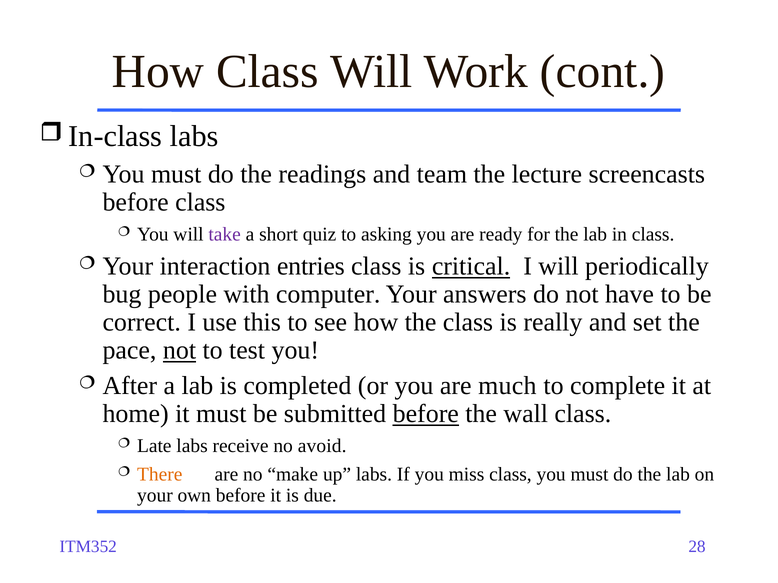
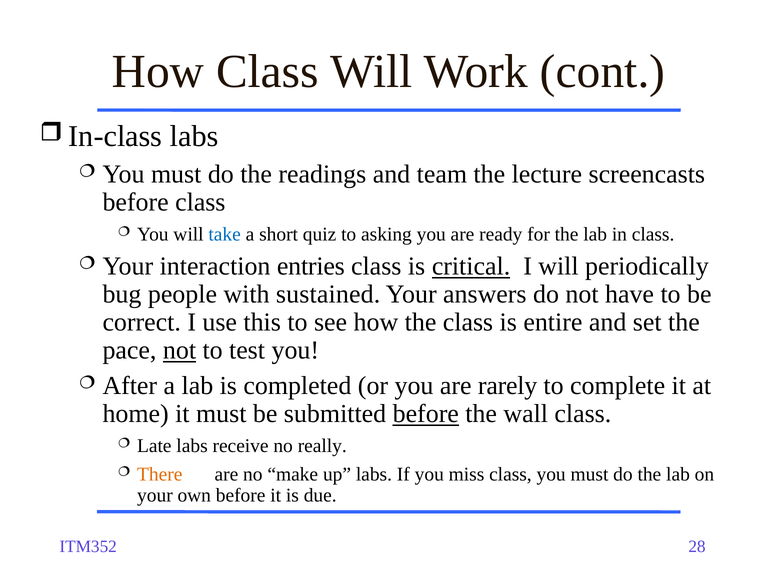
take colour: purple -> blue
computer: computer -> sustained
really: really -> entire
much: much -> rarely
avoid: avoid -> really
